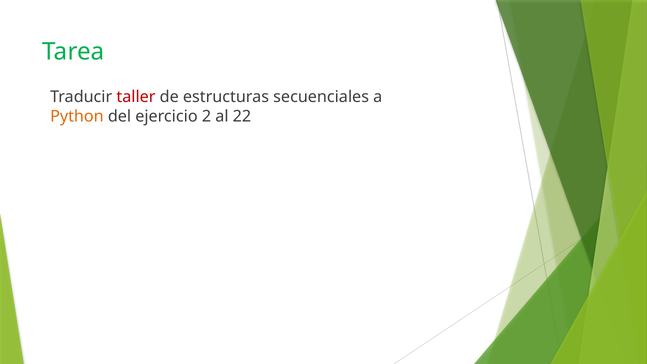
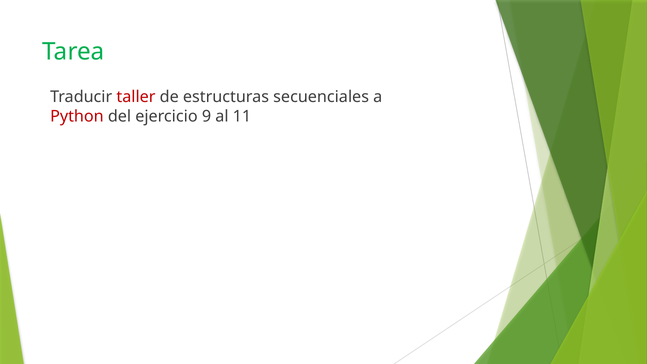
Python colour: orange -> red
2: 2 -> 9
22: 22 -> 11
